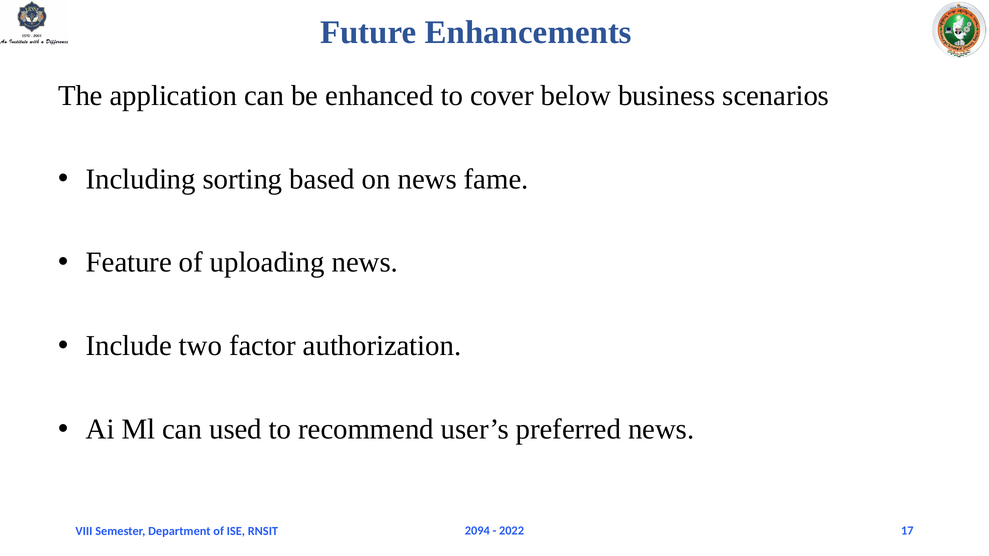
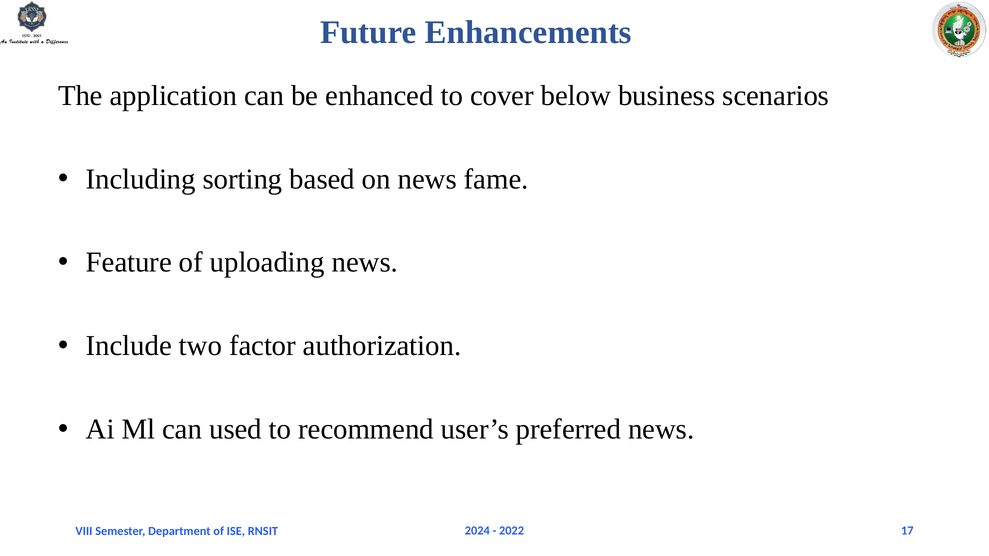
2094: 2094 -> 2024
